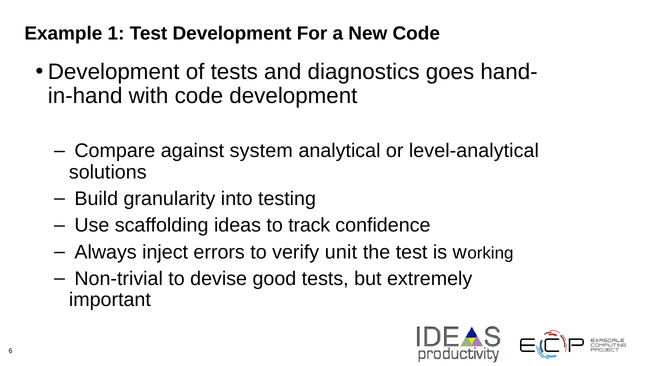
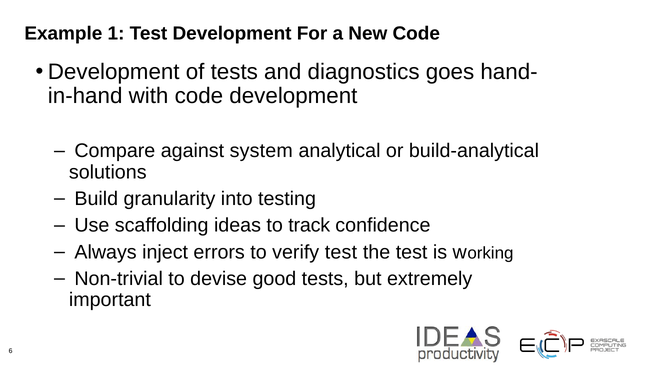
level-analytical: level-analytical -> build-analytical
verify unit: unit -> test
